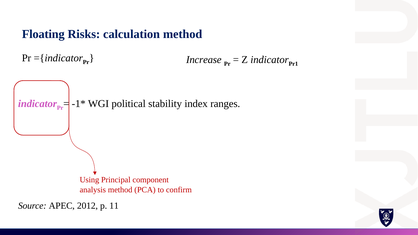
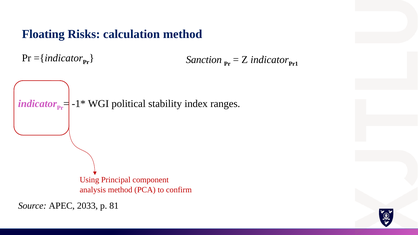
Increase: Increase -> Sanction
2012: 2012 -> 2033
11: 11 -> 81
